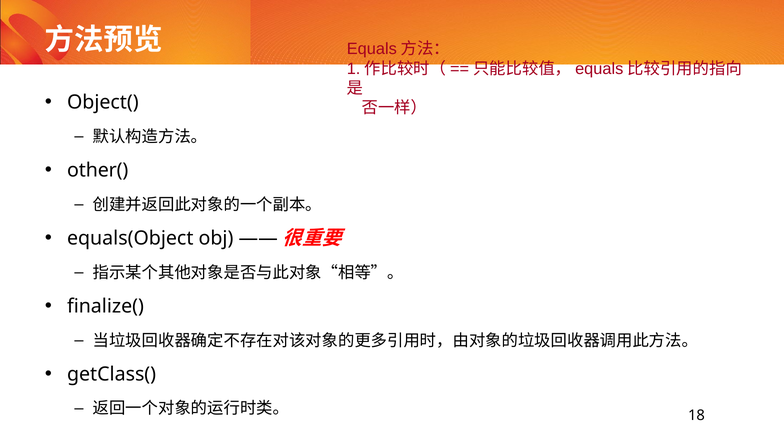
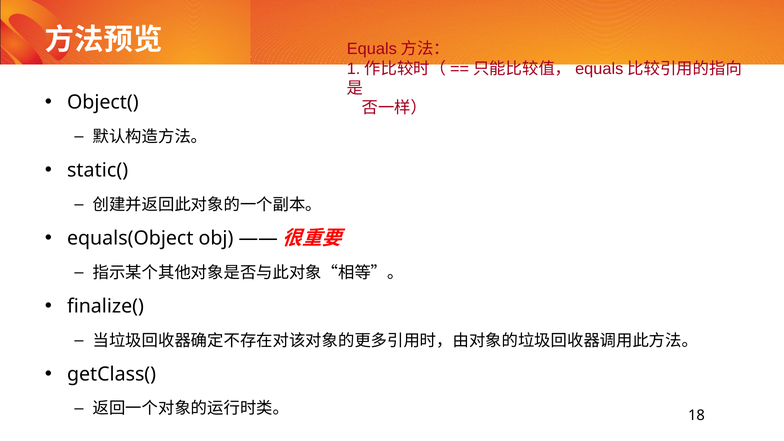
other(: other( -> static(
